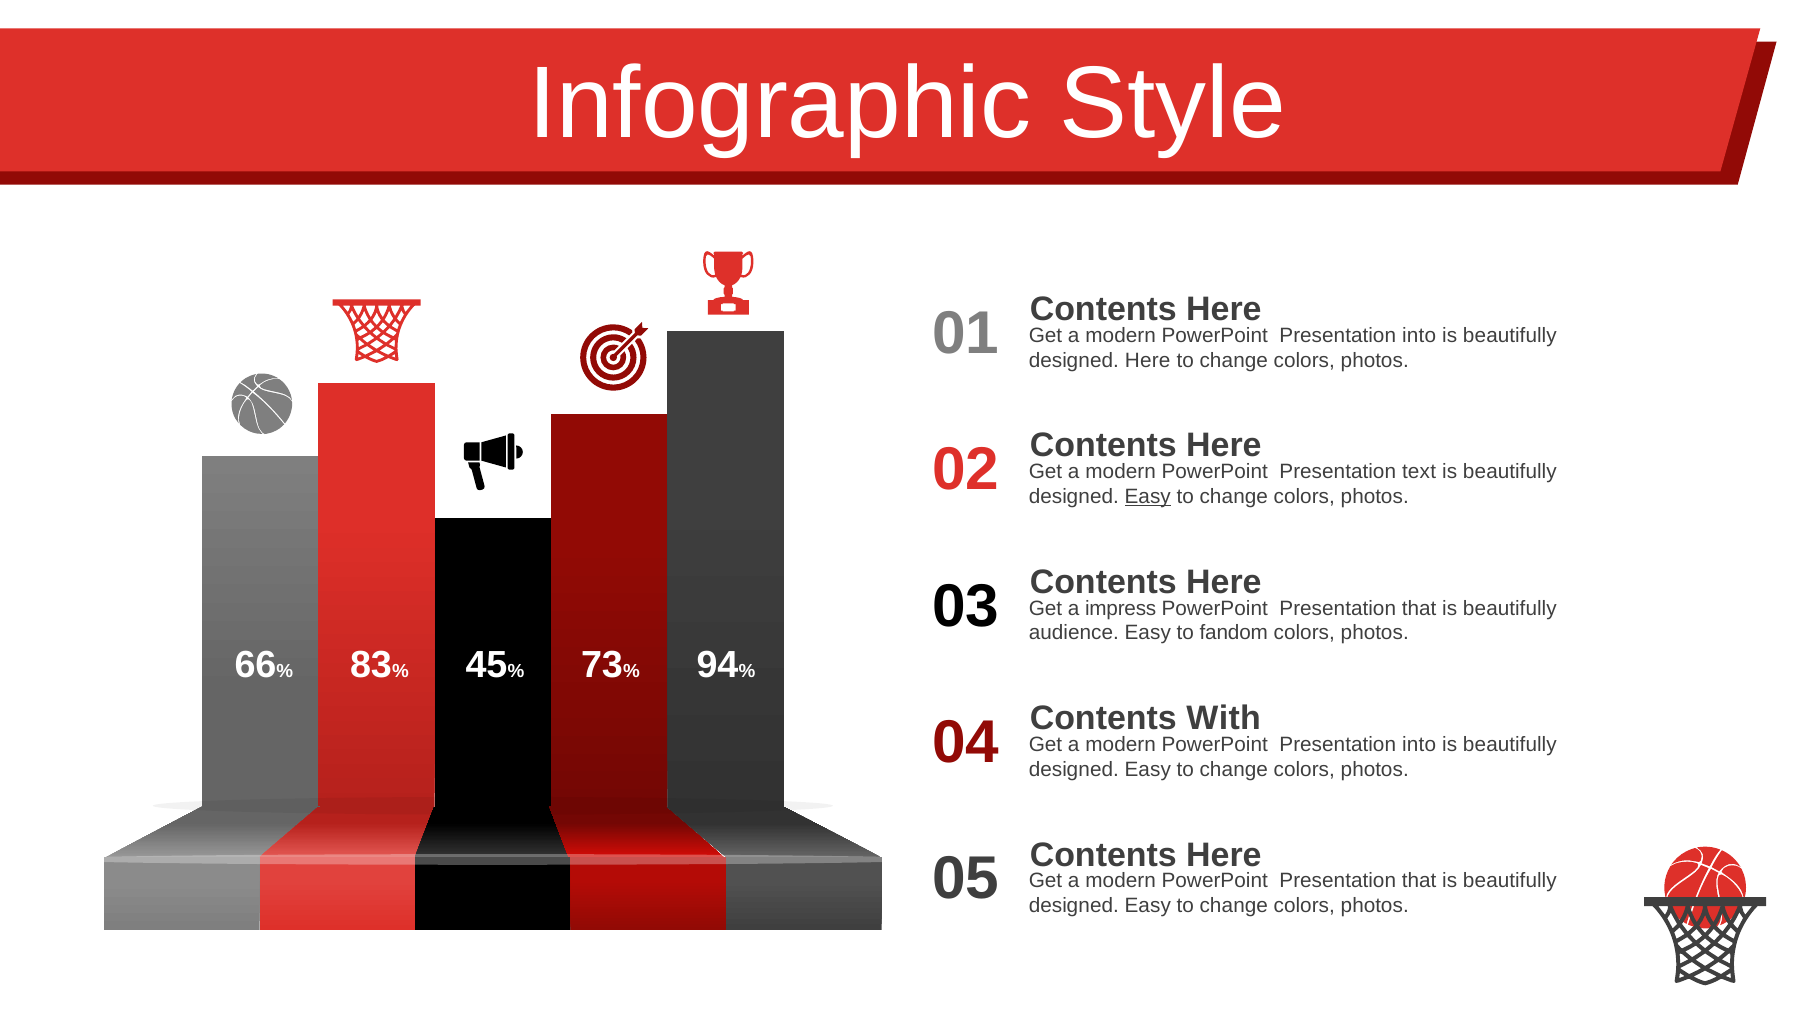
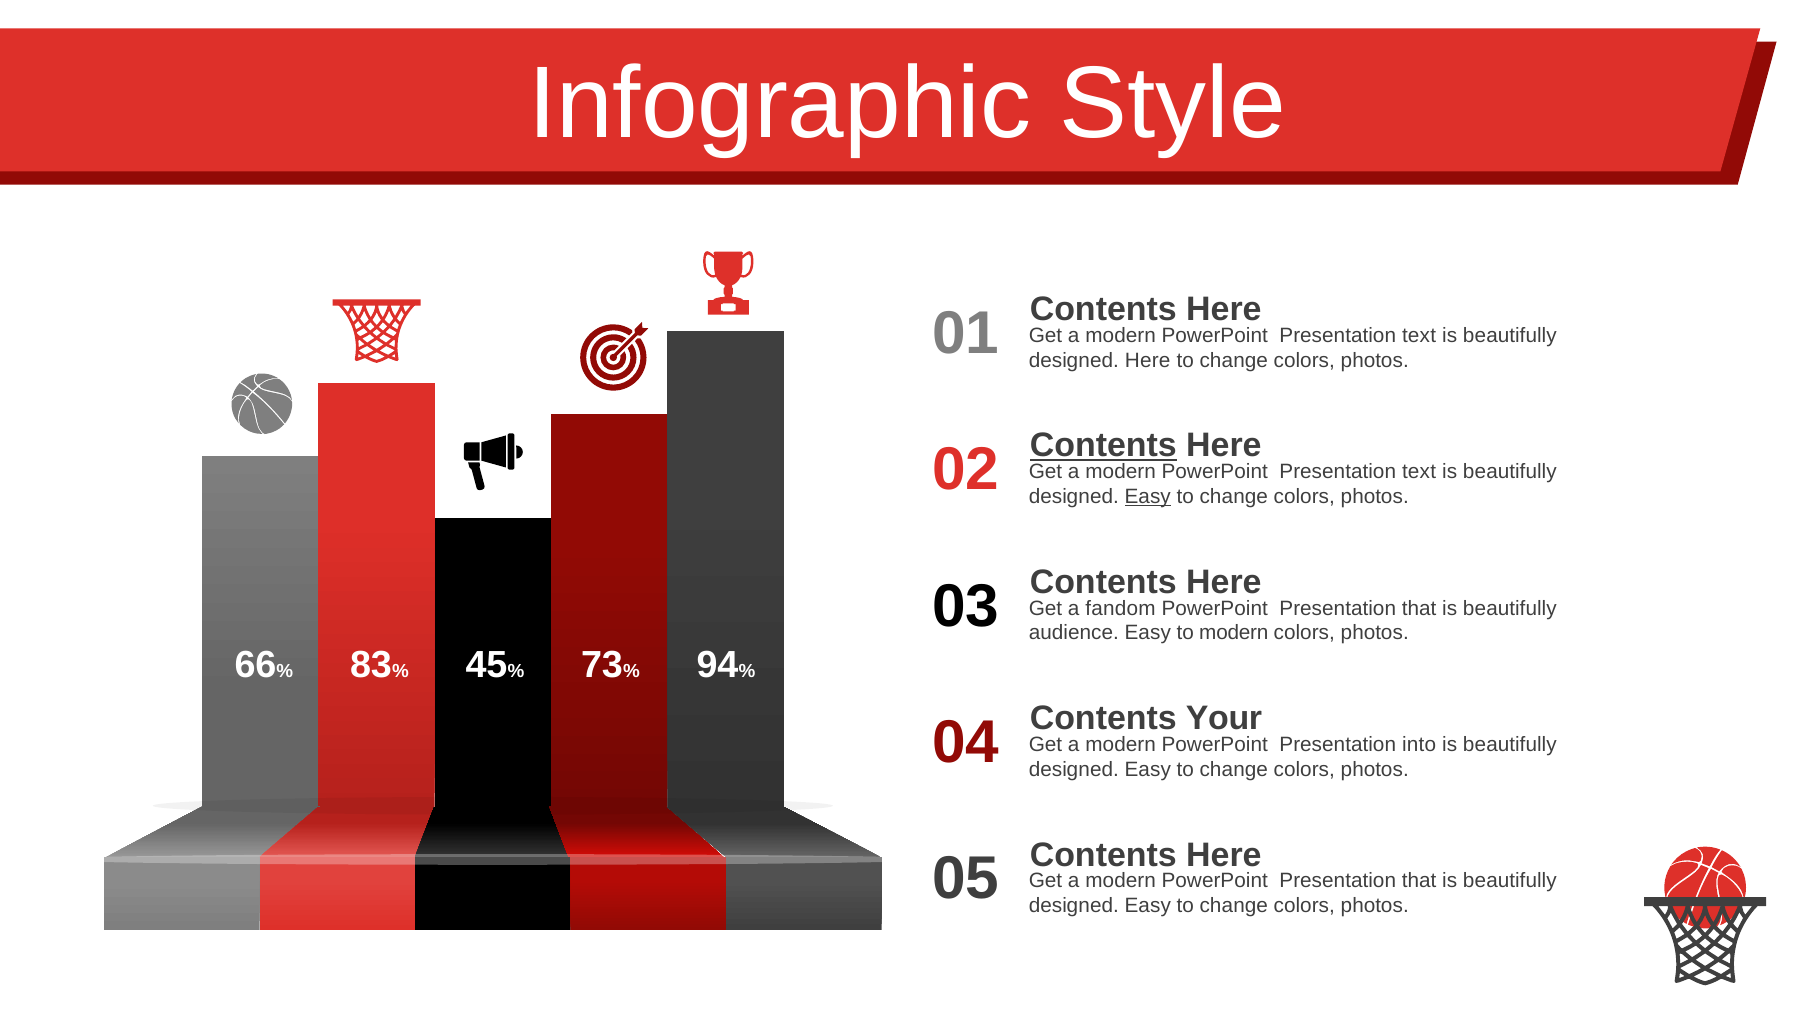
into at (1419, 335): into -> text
Contents at (1103, 446) underline: none -> present
impress: impress -> fandom
to fandom: fandom -> modern
With: With -> Your
